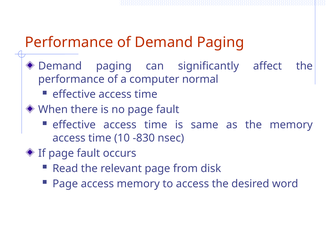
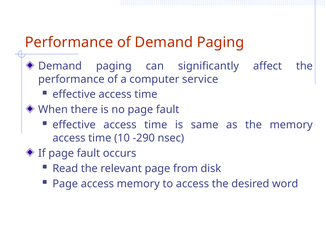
normal: normal -> service
-830: -830 -> -290
